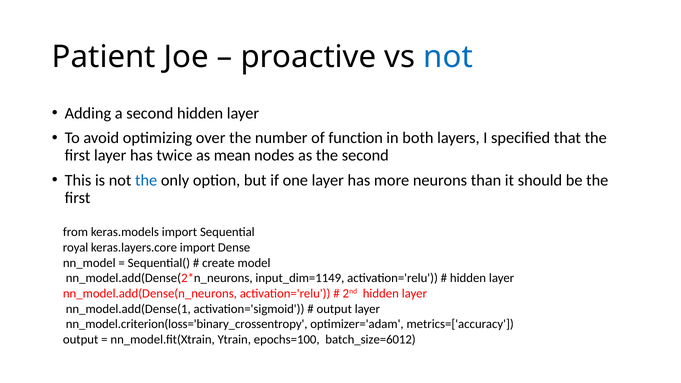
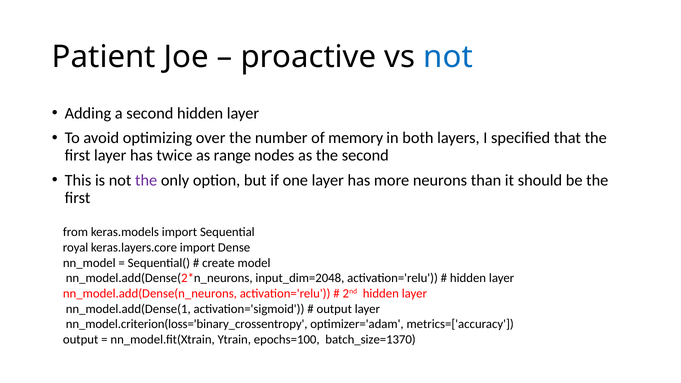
function: function -> memory
mean: mean -> range
the at (146, 180) colour: blue -> purple
input_dim=1149: input_dim=1149 -> input_dim=2048
batch_size=6012: batch_size=6012 -> batch_size=1370
